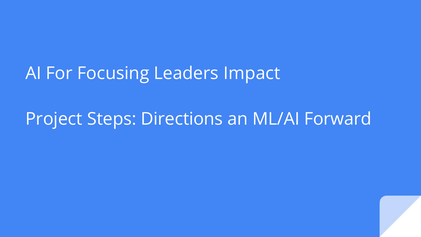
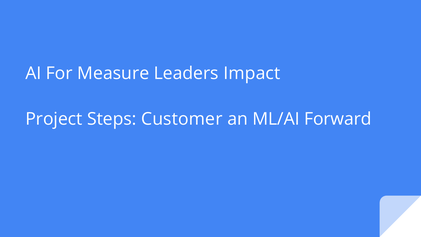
Focusing: Focusing -> Measure
Directions: Directions -> Customer
